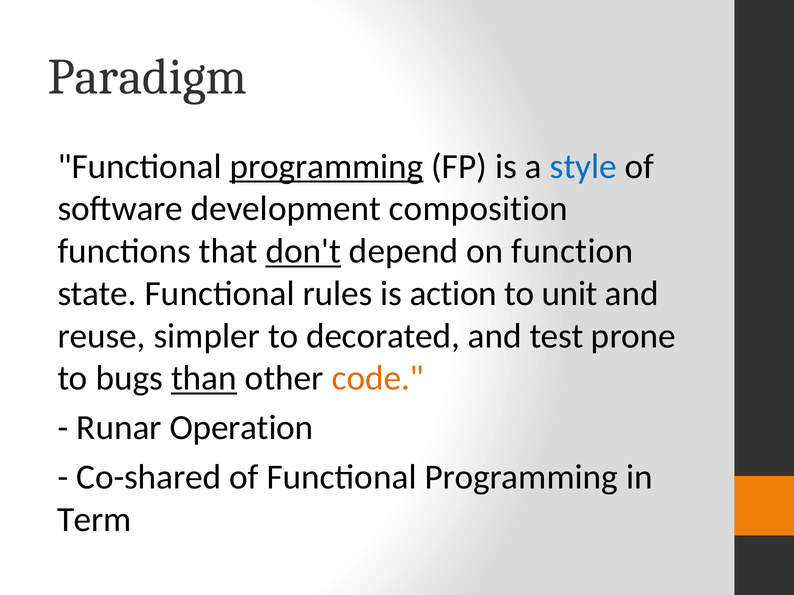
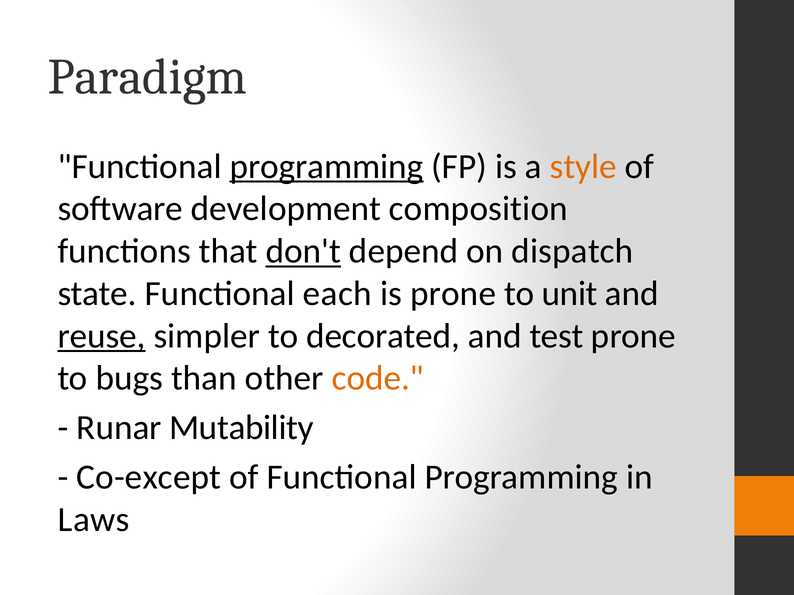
style colour: blue -> orange
function: function -> dispatch
rules: rules -> each
is action: action -> prone
reuse underline: none -> present
than underline: present -> none
Operation: Operation -> Mutability
Co-shared: Co-shared -> Co-except
Term: Term -> Laws
